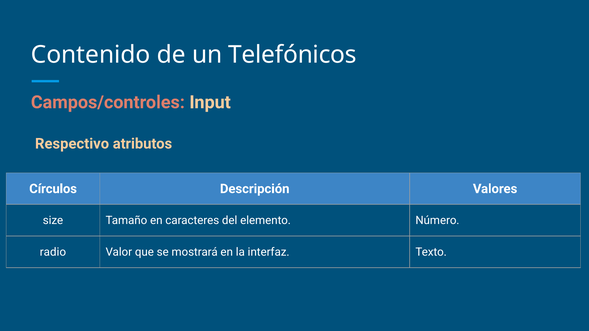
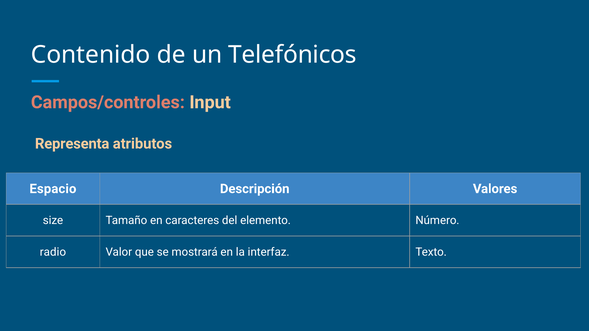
Respectivo: Respectivo -> Representa
Círculos: Círculos -> Espacio
